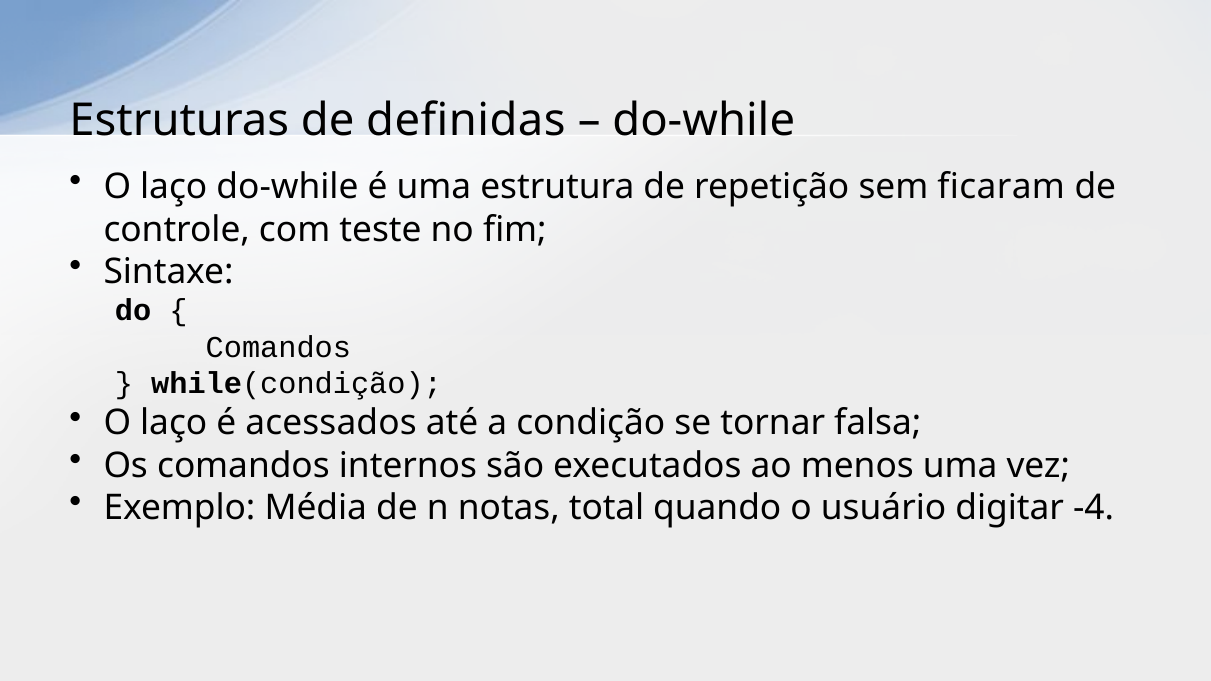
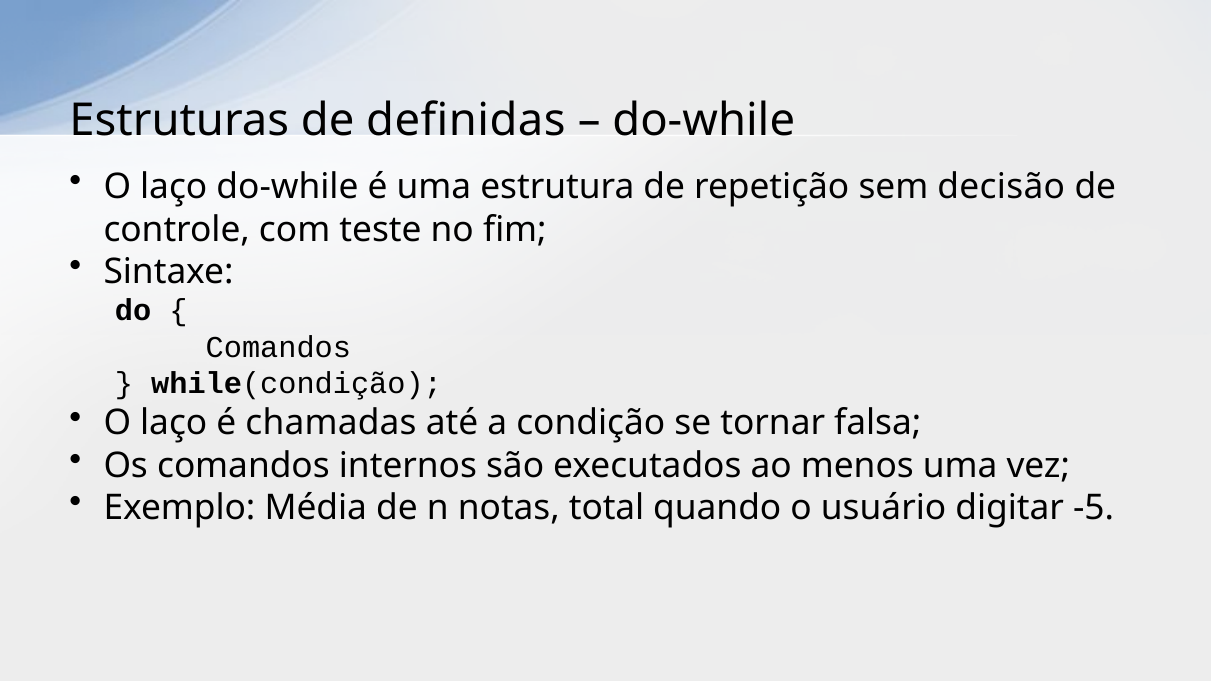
ficaram: ficaram -> decisão
acessados: acessados -> chamadas
-4: -4 -> -5
